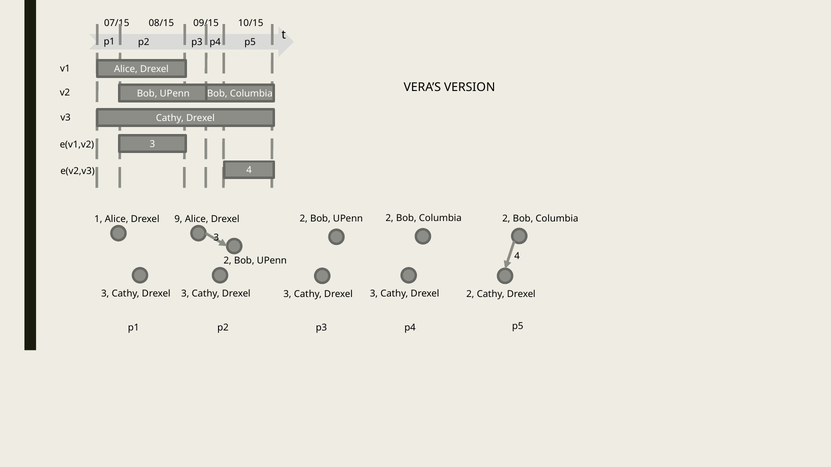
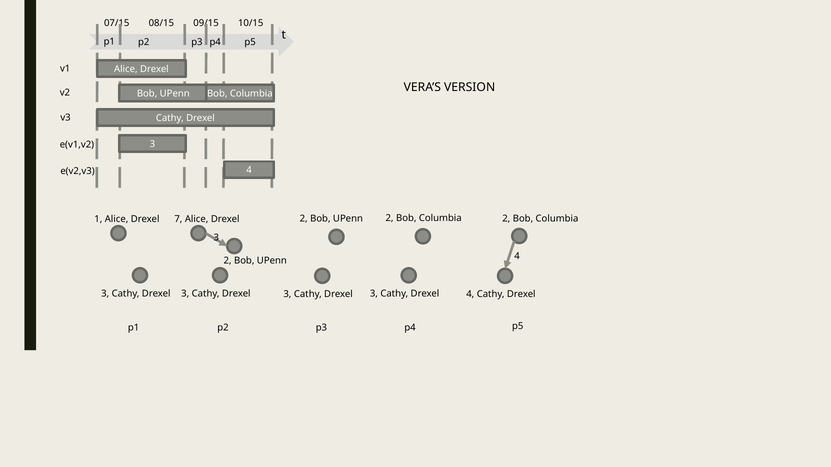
9: 9 -> 7
2 at (470, 294): 2 -> 4
